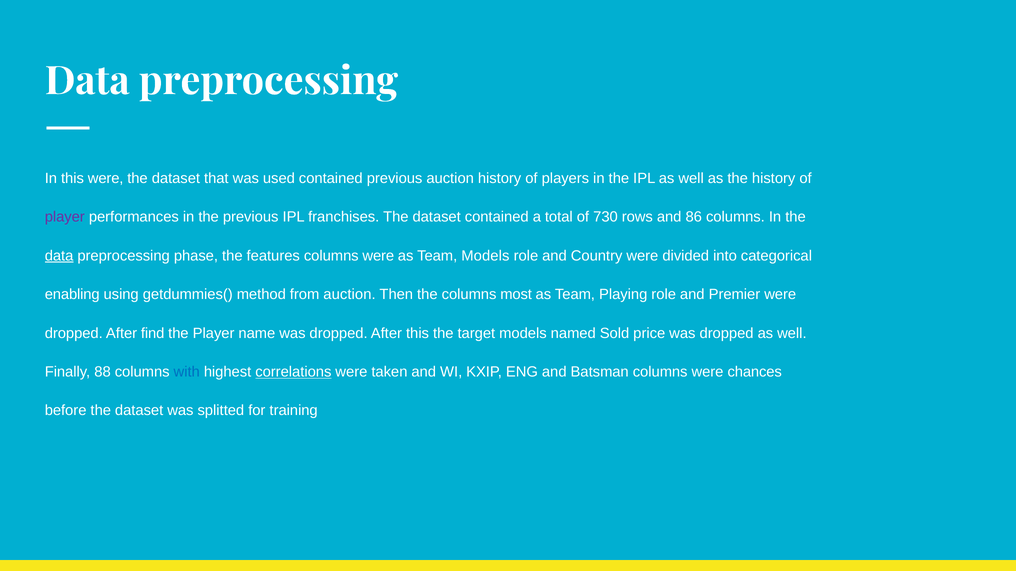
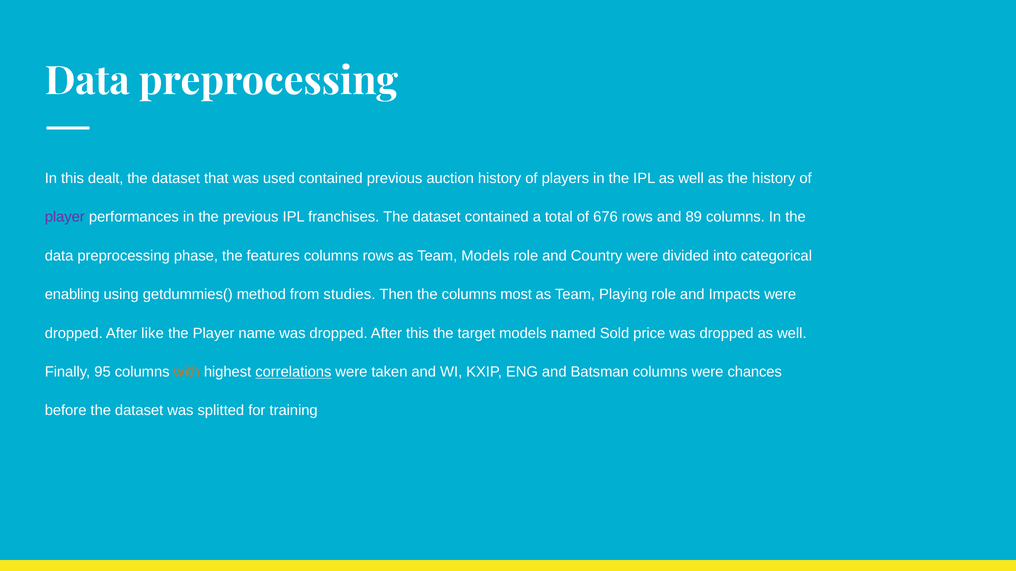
this were: were -> dealt
730: 730 -> 676
86: 86 -> 89
data at (59, 256) underline: present -> none
features columns were: were -> rows
from auction: auction -> studies
Premier: Premier -> Impacts
find: find -> like
88: 88 -> 95
with colour: blue -> orange
